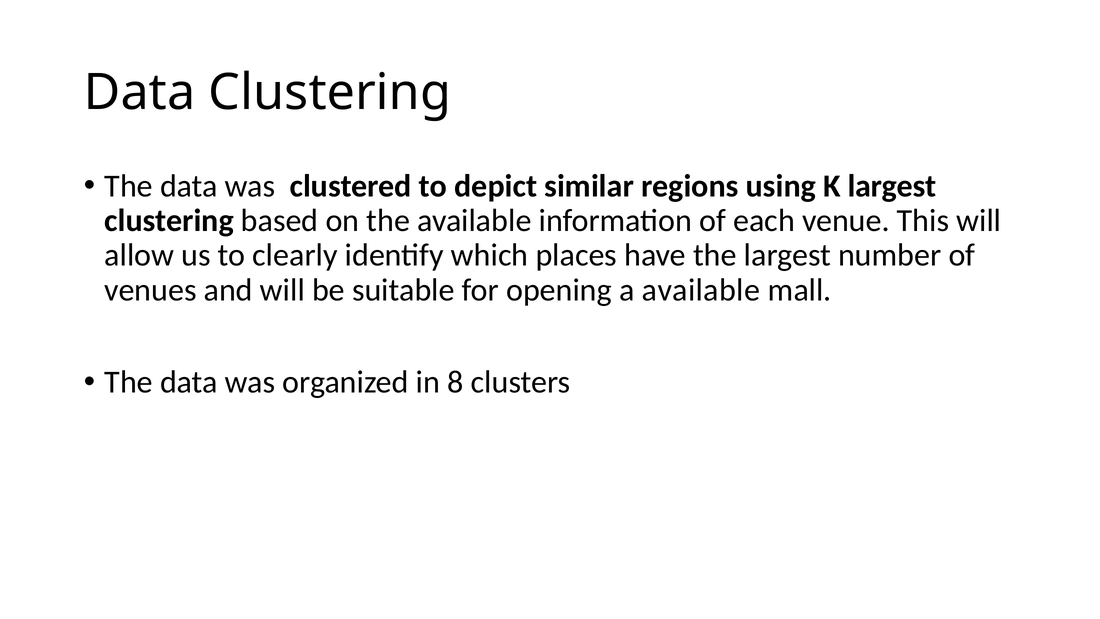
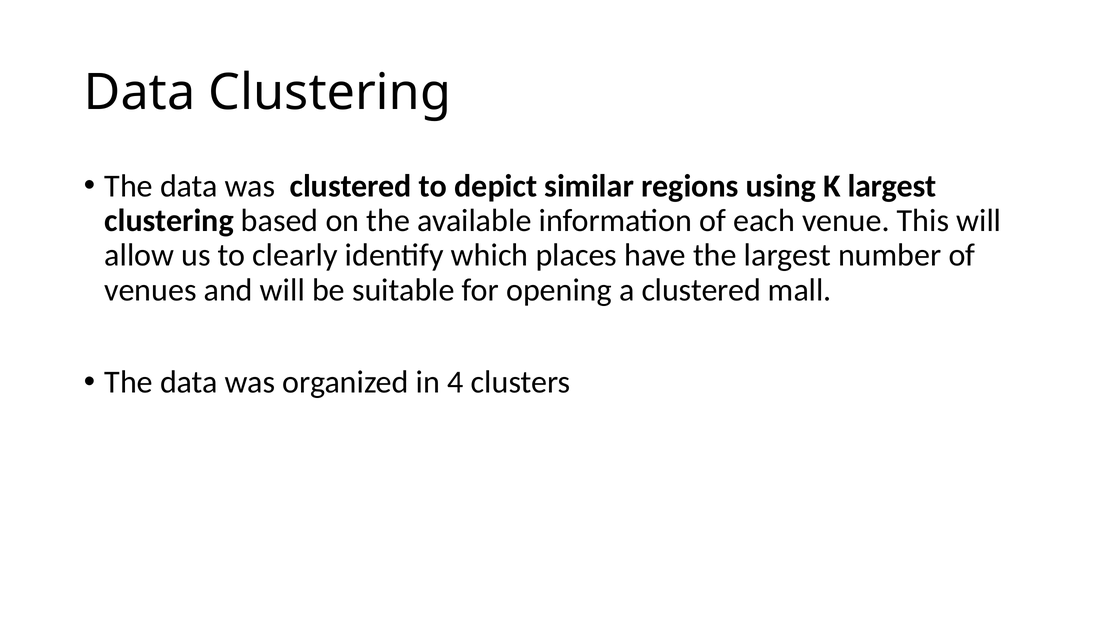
a available: available -> clustered
8: 8 -> 4
